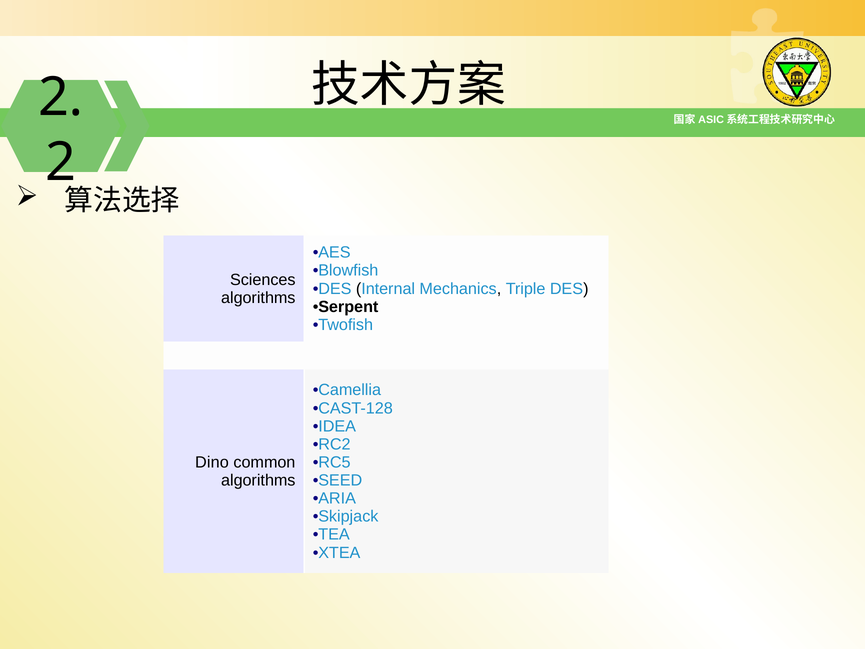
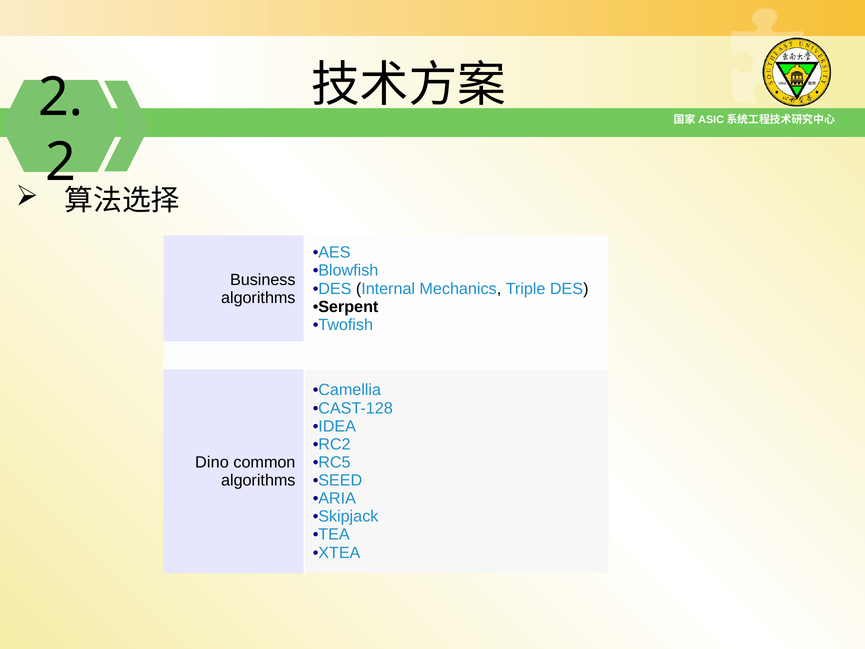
Sciences: Sciences -> Business
